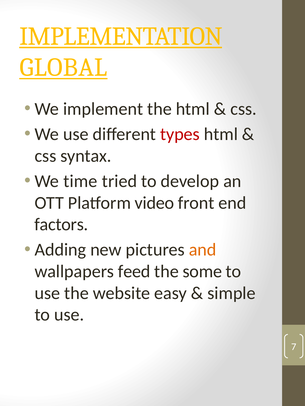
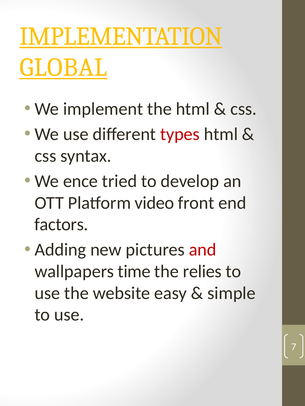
time: time -> ence
and colour: orange -> red
feed: feed -> time
some: some -> relies
